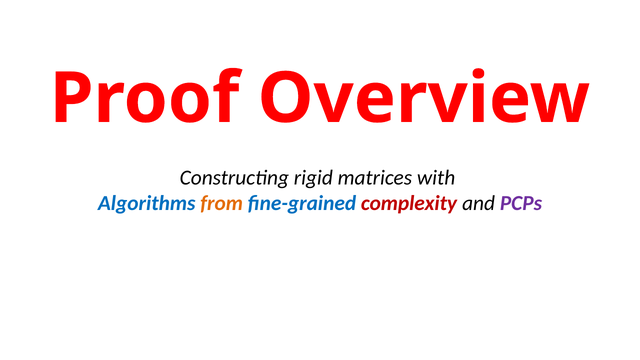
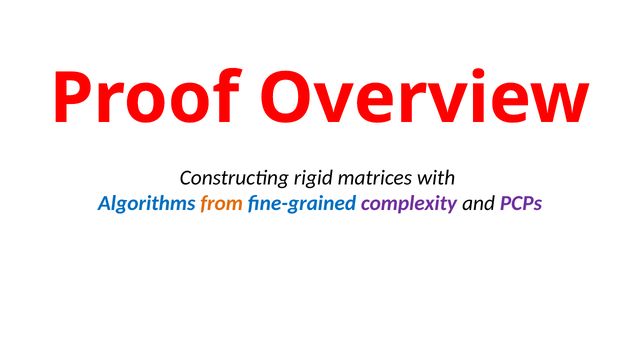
complexity colour: red -> purple
